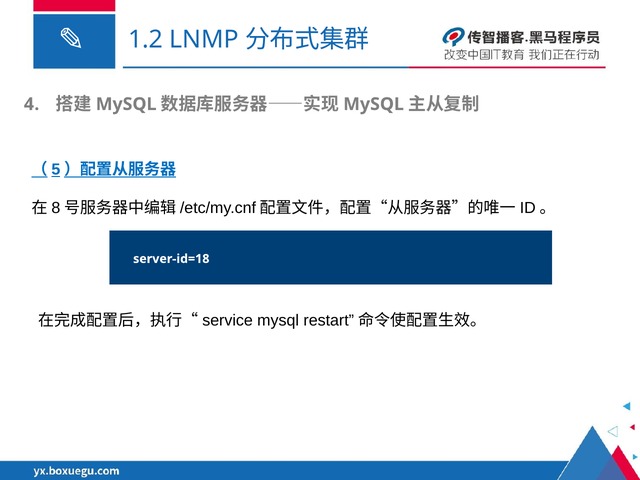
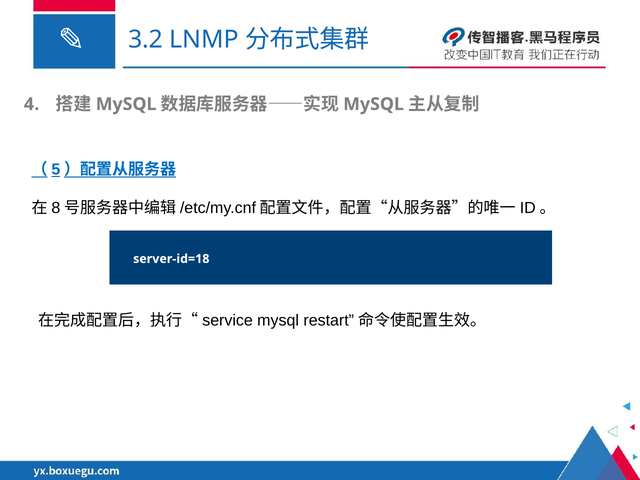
1.2: 1.2 -> 3.2
